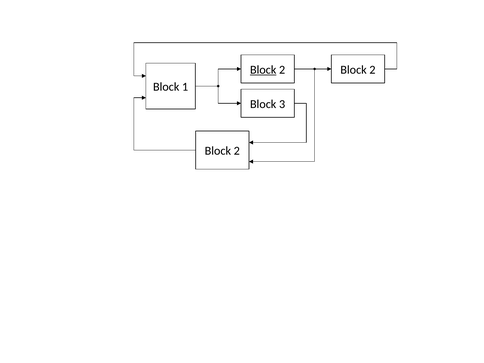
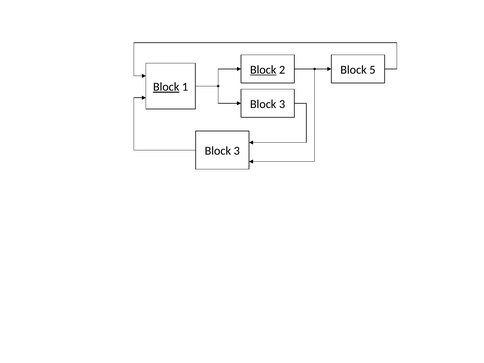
2 at (372, 70): 2 -> 5
Block at (166, 87) underline: none -> present
2 at (237, 151): 2 -> 3
